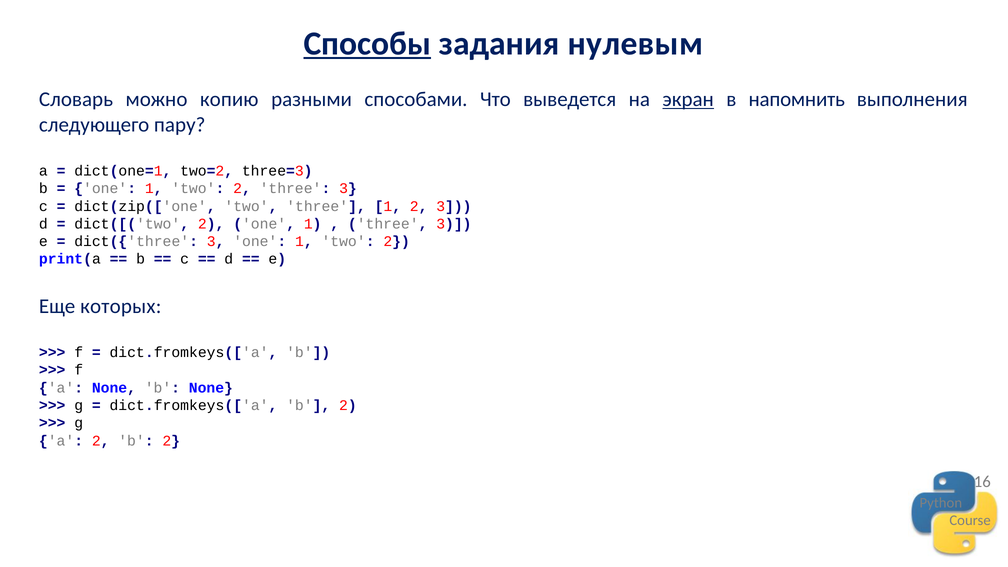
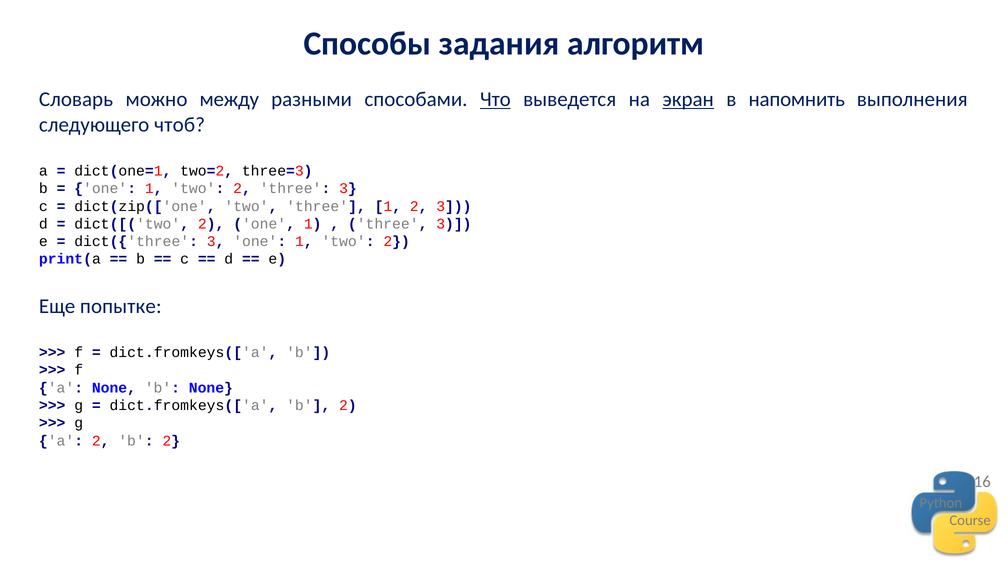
Способы underline: present -> none
нулевым: нулевым -> алгоритм
копию: копию -> между
Что underline: none -> present
пару: пару -> чтоб
которых: которых -> попытке
